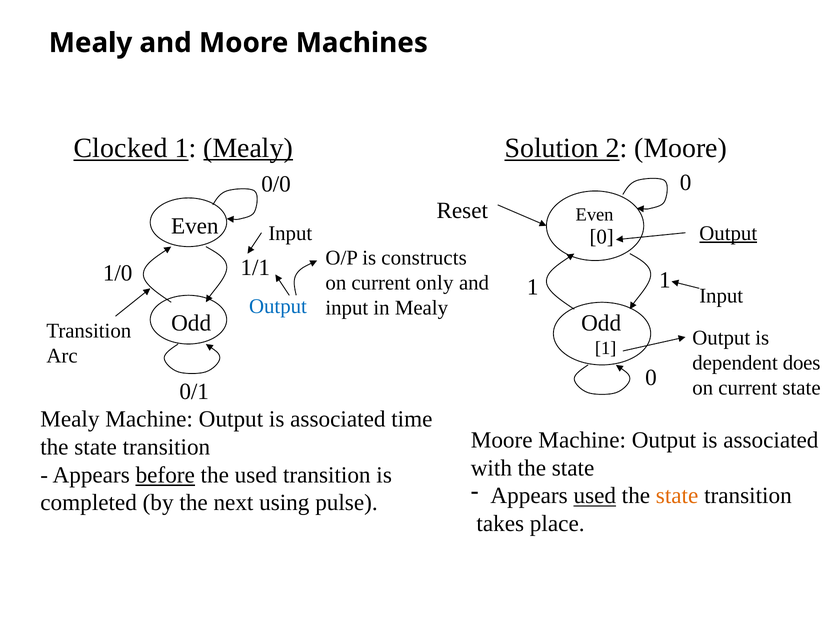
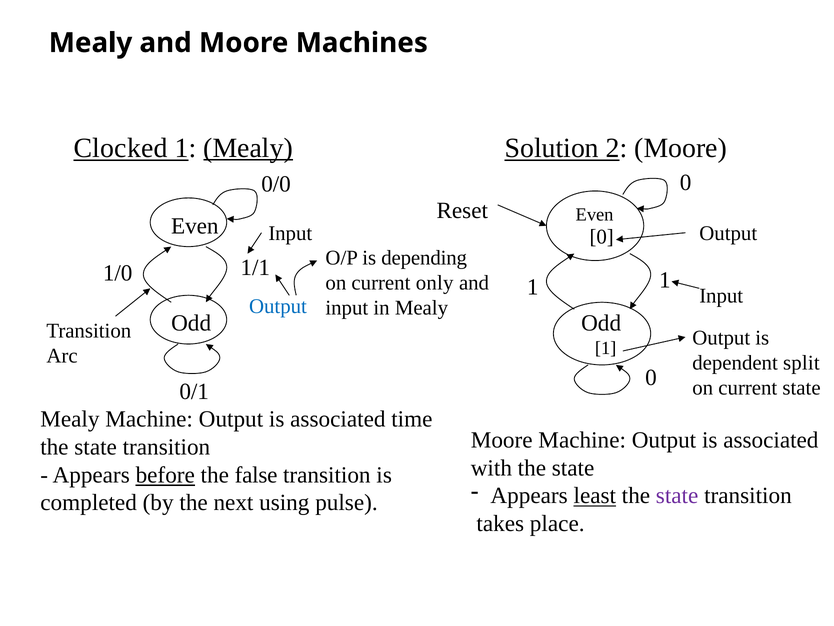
Output at (728, 233) underline: present -> none
constructs: constructs -> depending
does: does -> split
the used: used -> false
Appears used: used -> least
state at (677, 495) colour: orange -> purple
